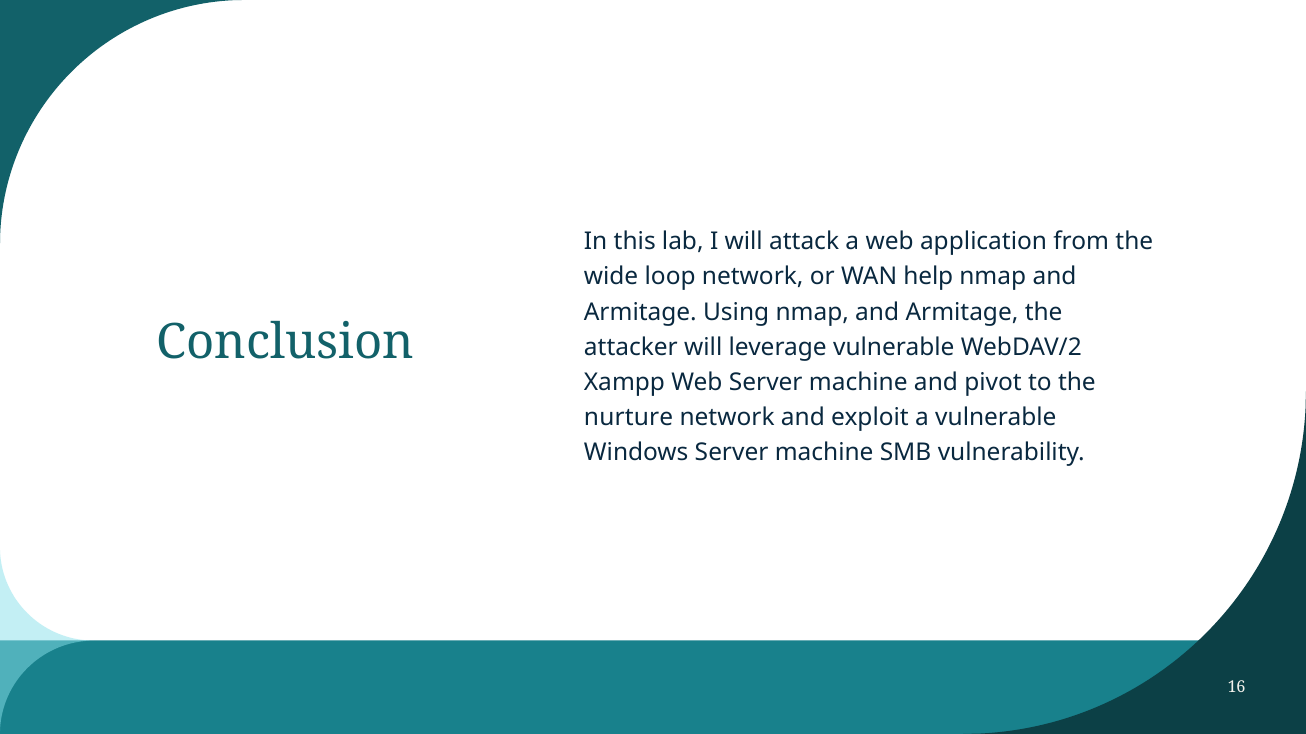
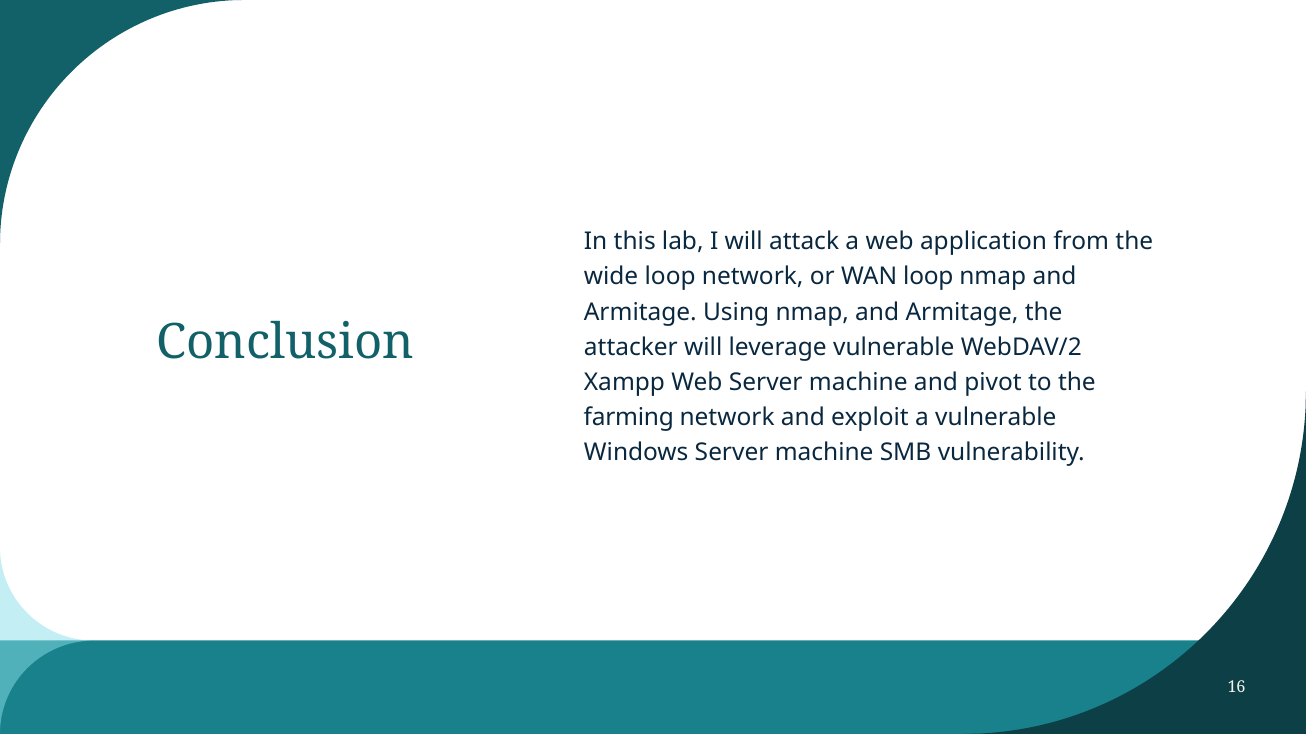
WAN help: help -> loop
nurture: nurture -> farming
